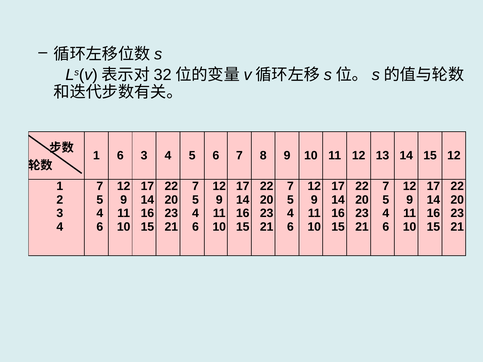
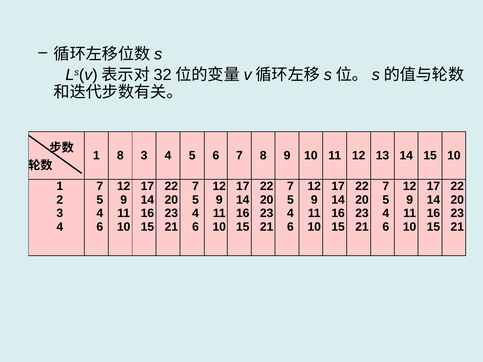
1 6: 6 -> 8
15 12: 12 -> 10
